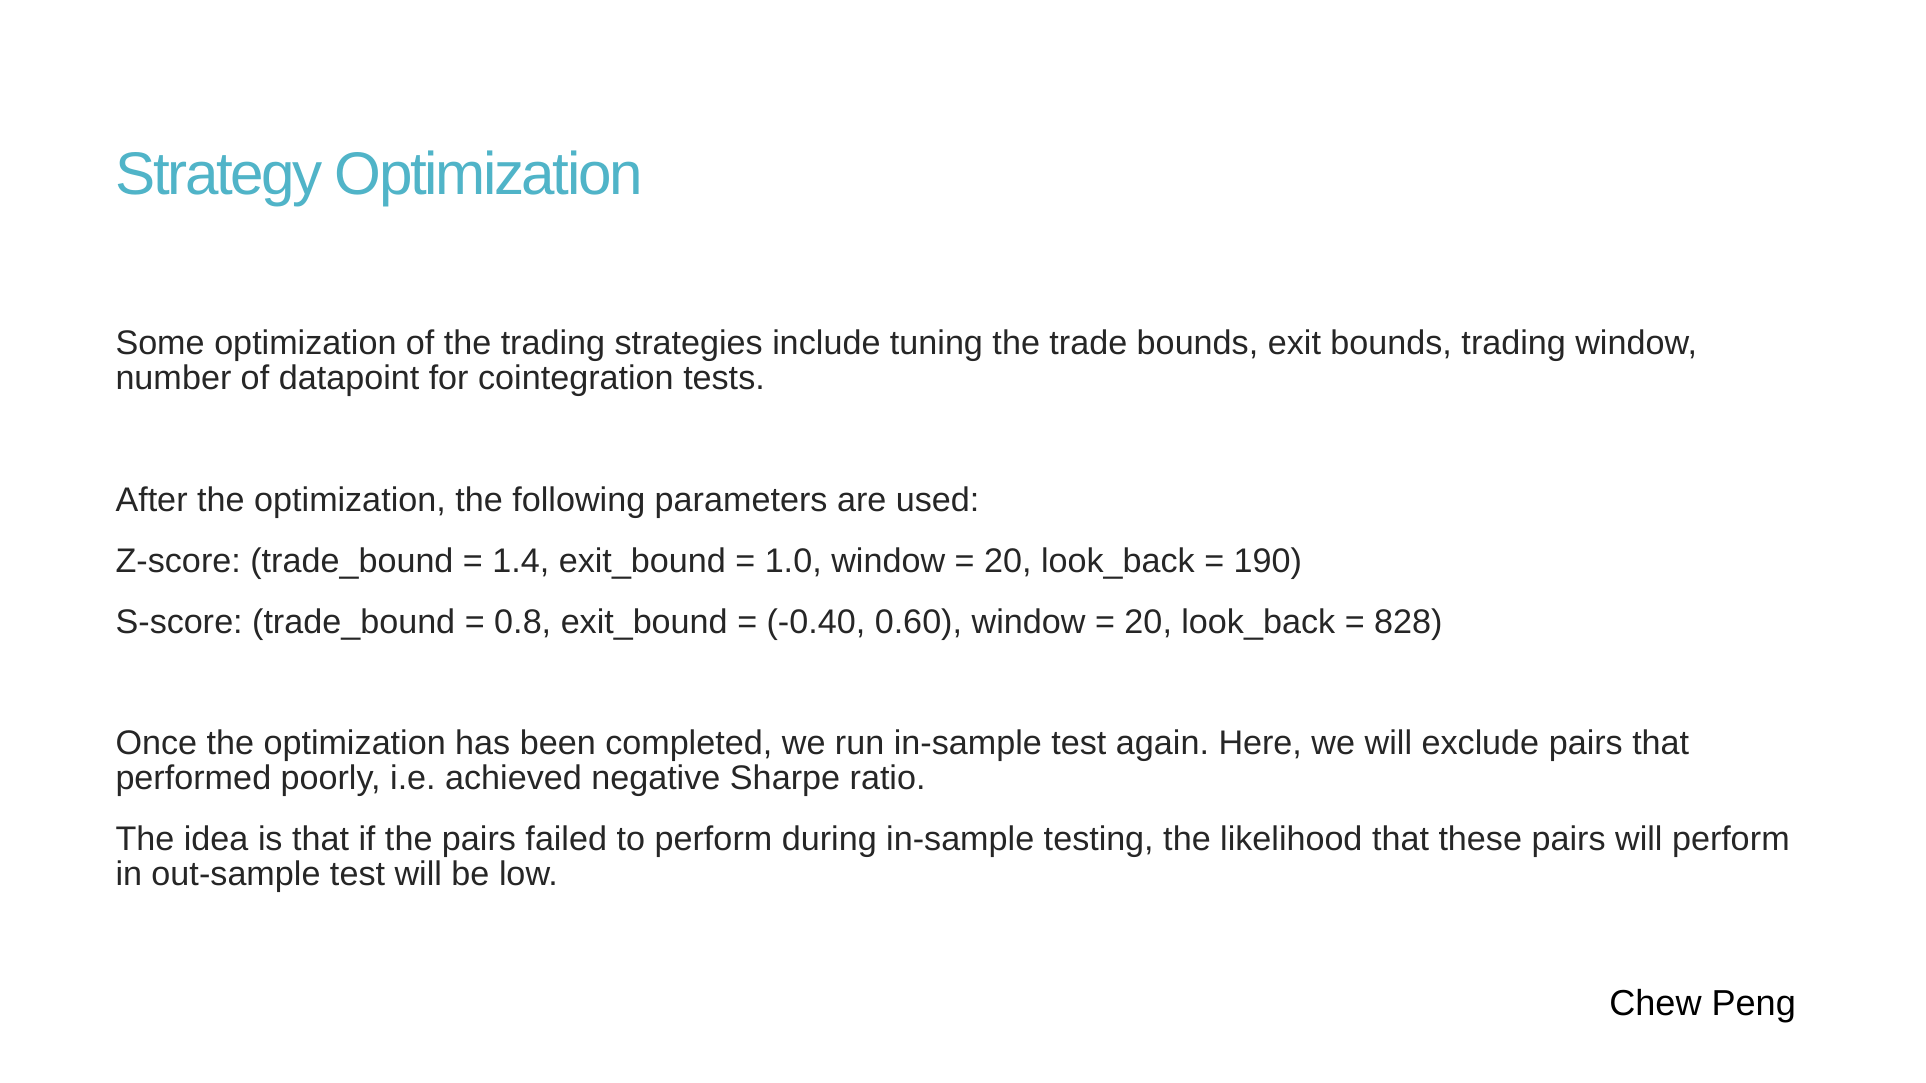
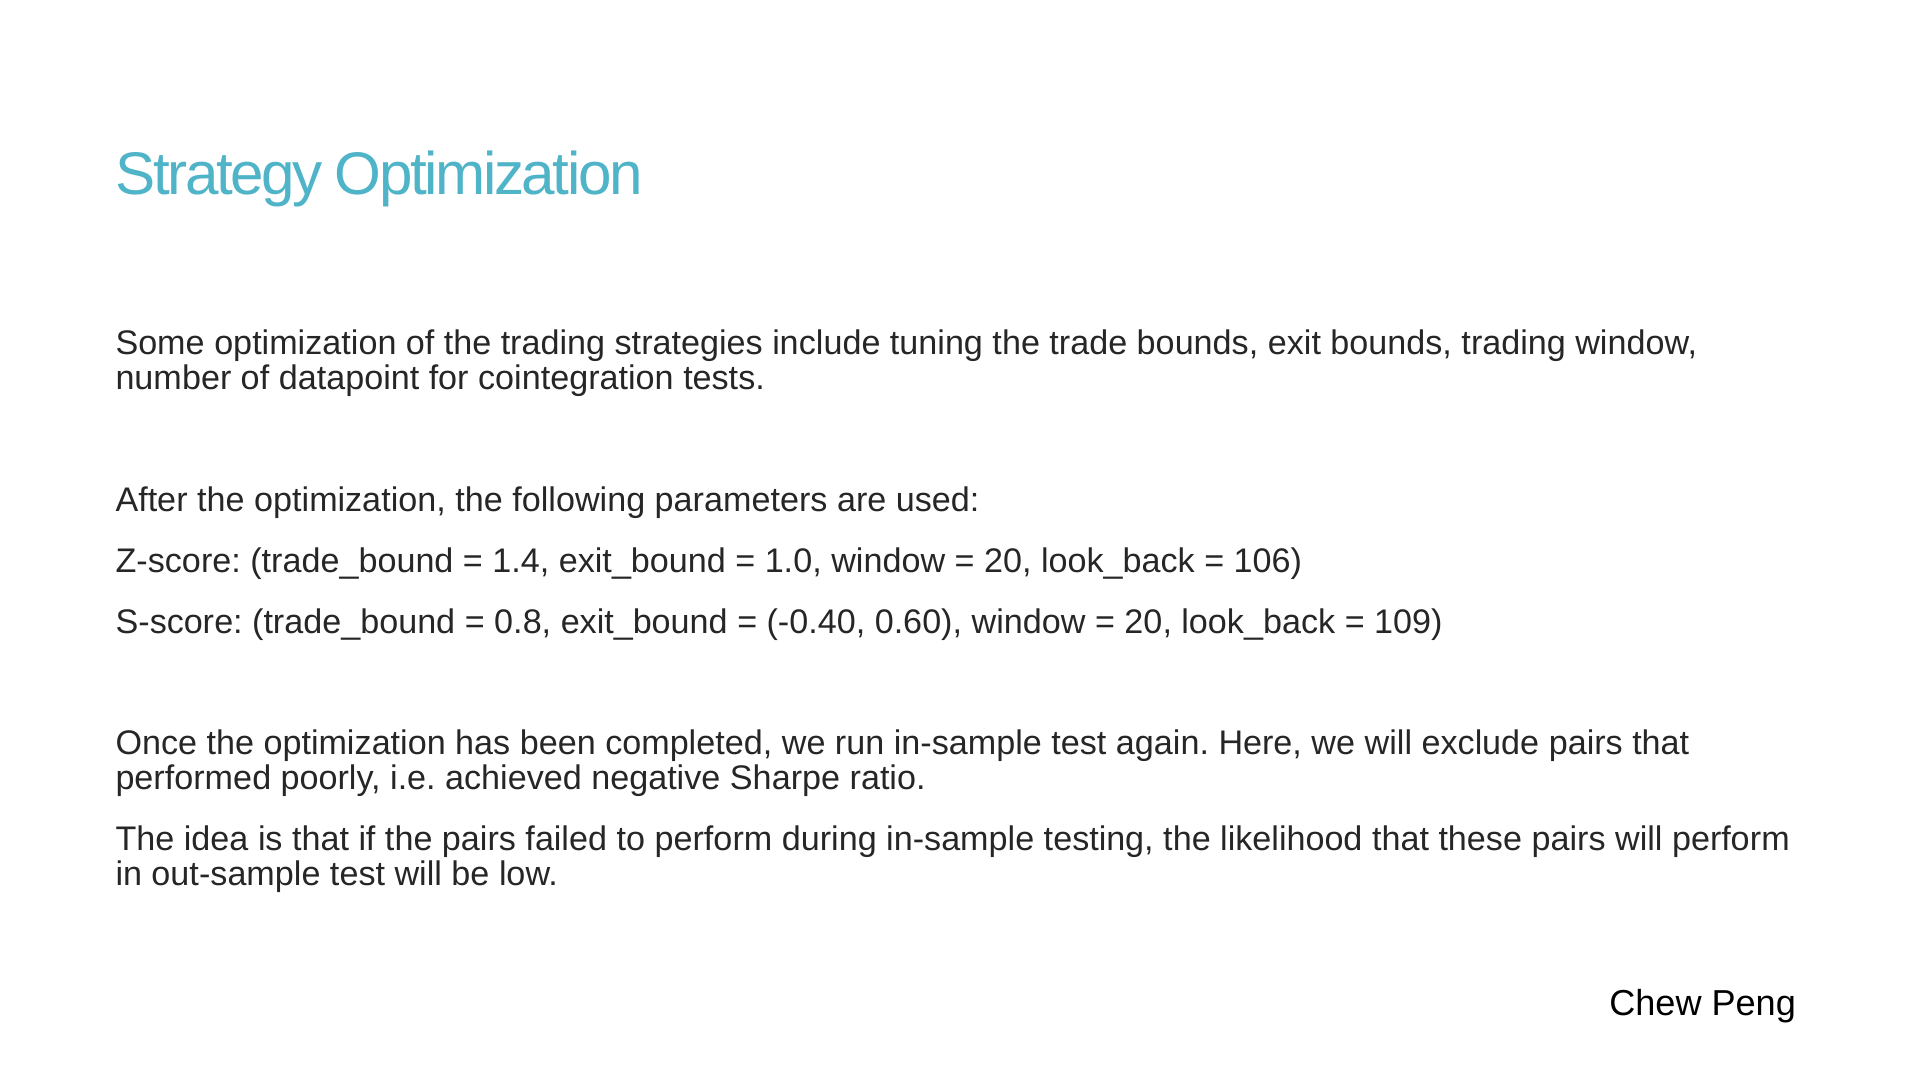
190: 190 -> 106
828: 828 -> 109
